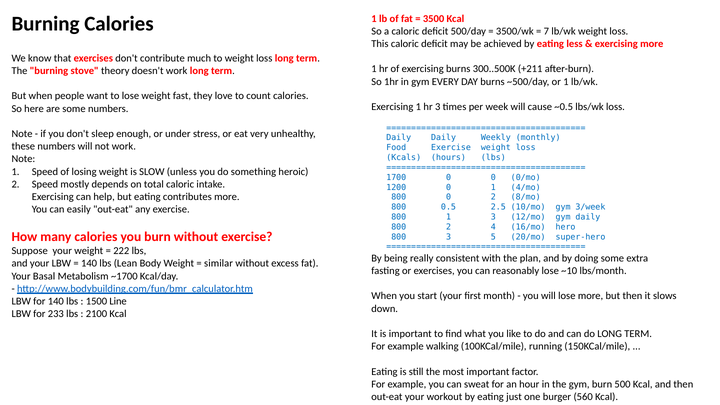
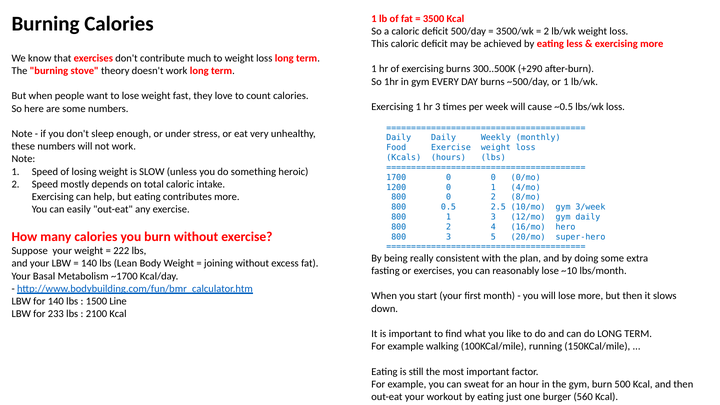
7 at (546, 31): 7 -> 2
+211: +211 -> +290
similar: similar -> joining
